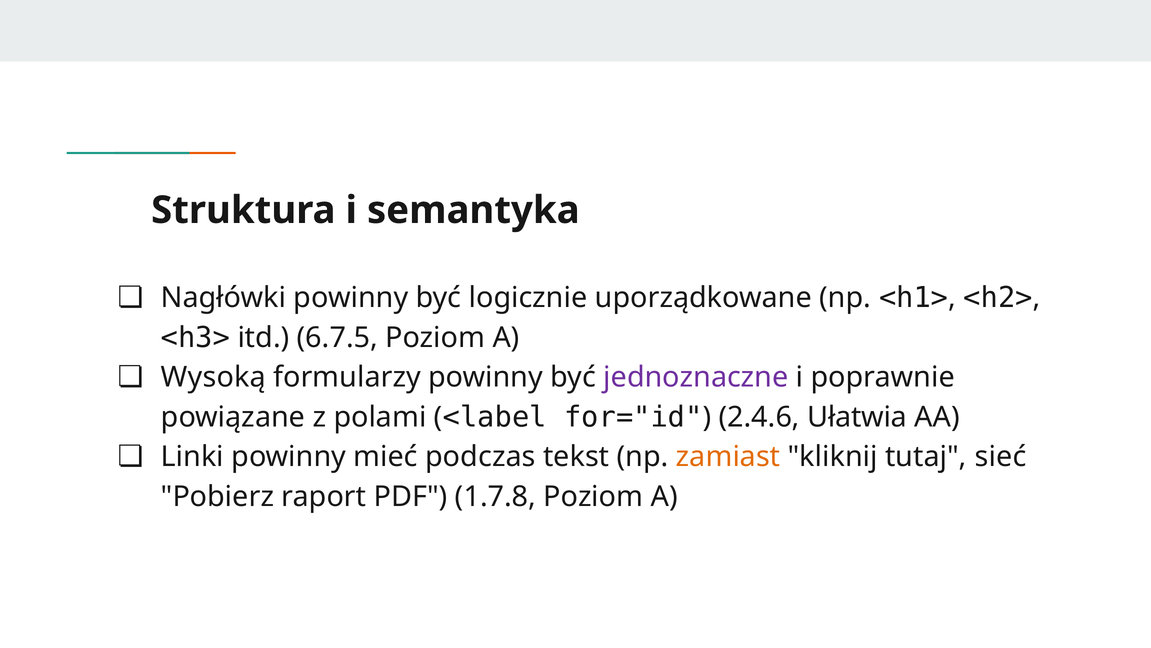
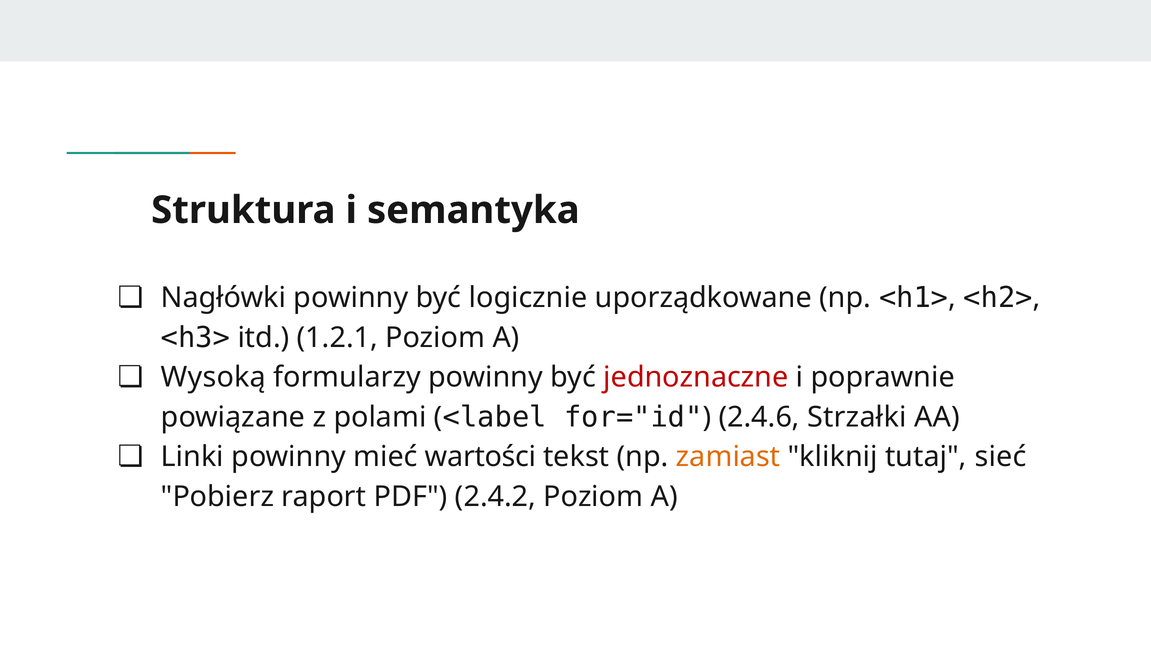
6.7.5: 6.7.5 -> 1.2.1
jednoznaczne colour: purple -> red
Ułatwia: Ułatwia -> Strzałki
podczas: podczas -> wartości
1.7.8: 1.7.8 -> 2.4.2
